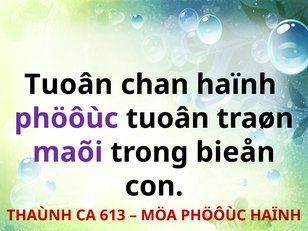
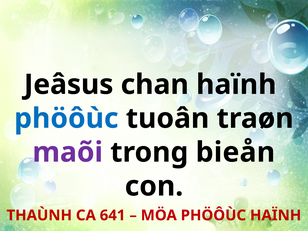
Tuoân at (69, 85): Tuoân -> Jeâsus
phöôùc at (66, 118) colour: purple -> blue
613: 613 -> 641
